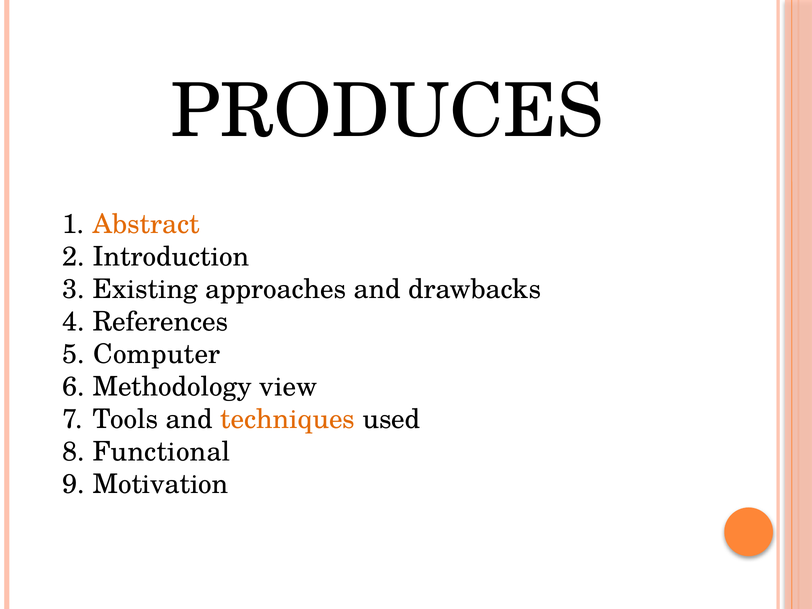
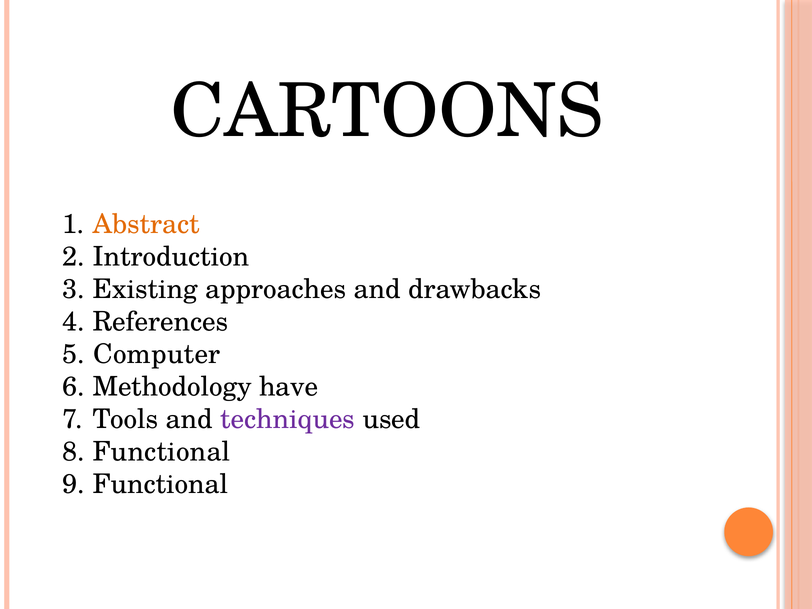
PRODUCES: PRODUCES -> CARTOONS
view: view -> have
techniques colour: orange -> purple
Motivation at (161, 484): Motivation -> Functional
